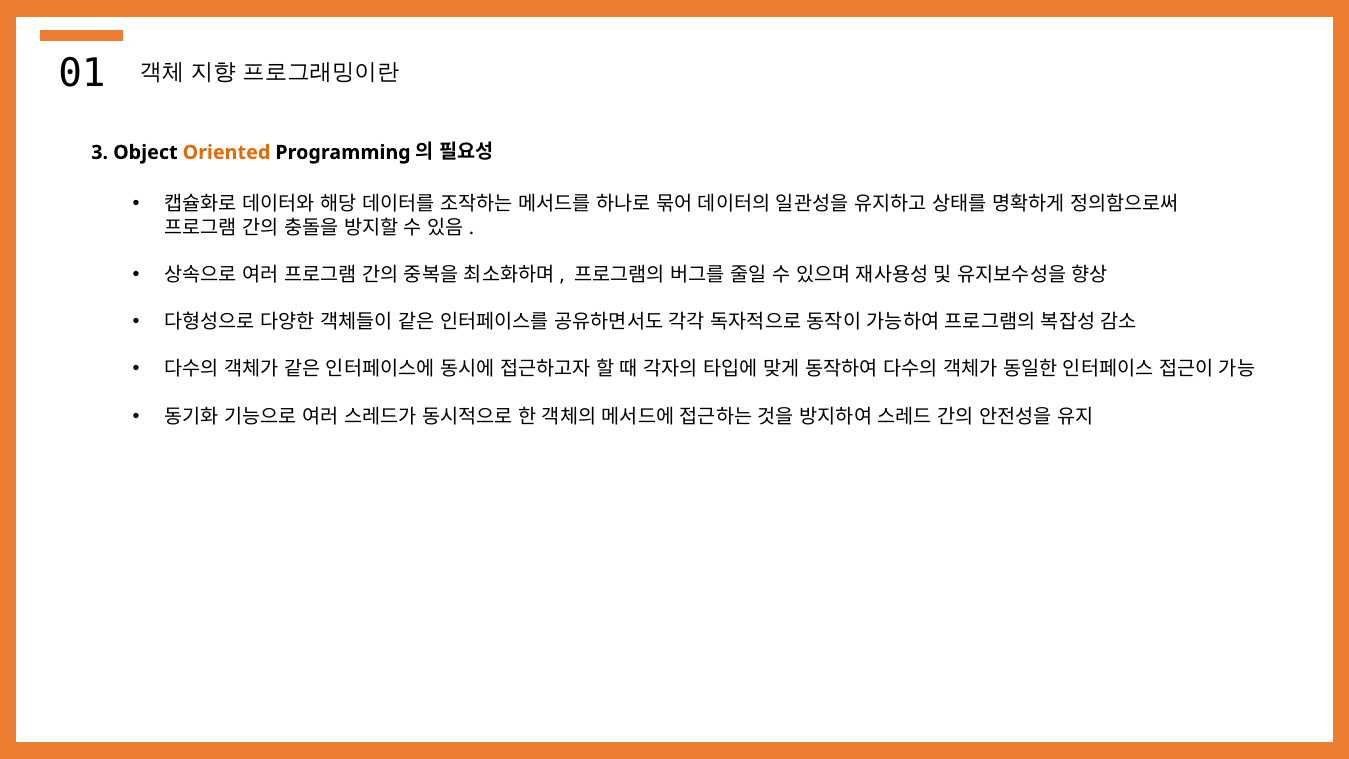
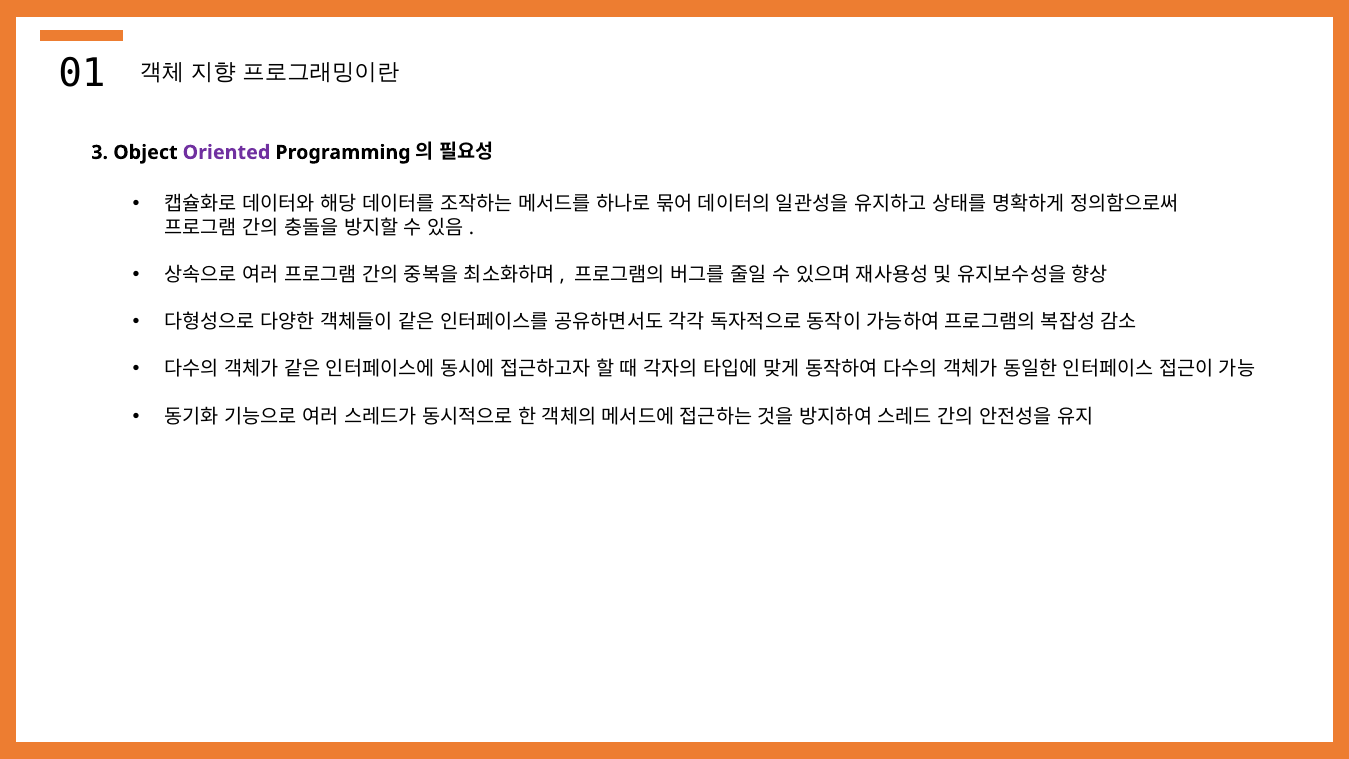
Oriented colour: orange -> purple
